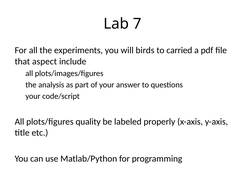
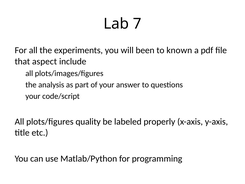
birds: birds -> been
carried: carried -> known
